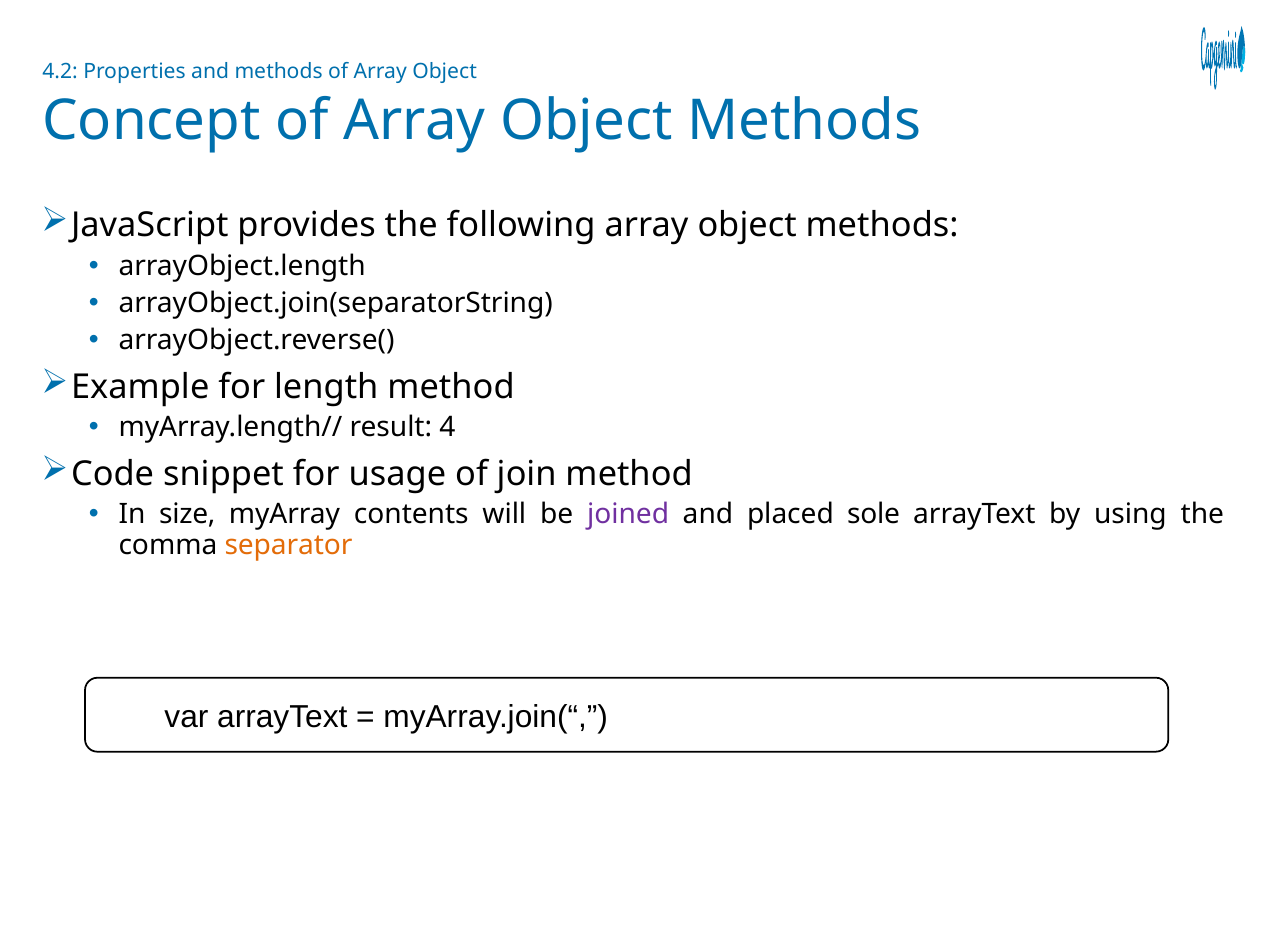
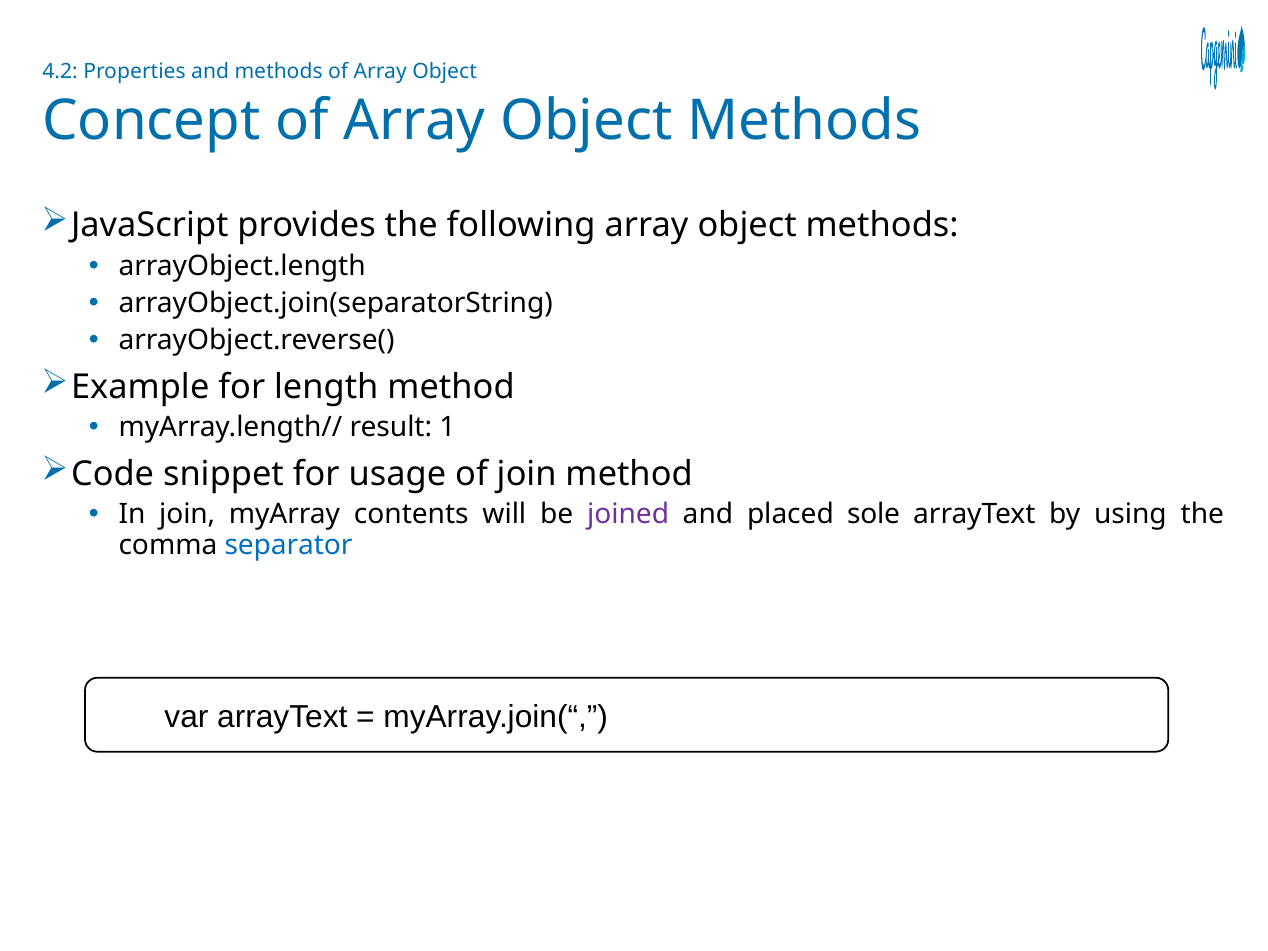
4: 4 -> 1
In size: size -> join
separator colour: orange -> blue
